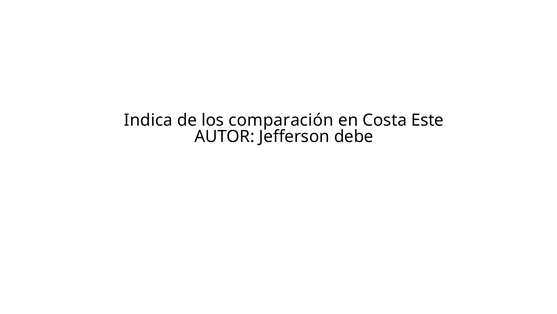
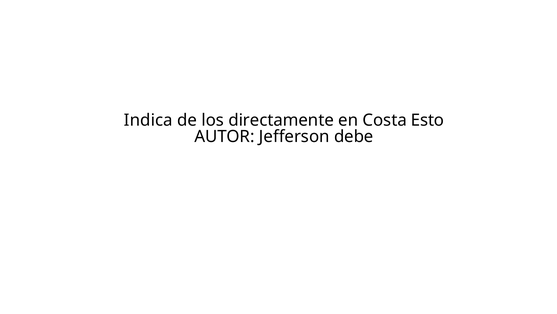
comparación: comparación -> directamente
Este: Este -> Esto
